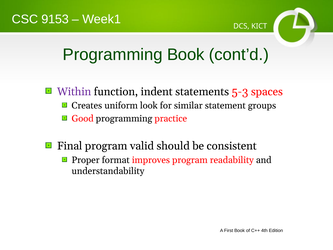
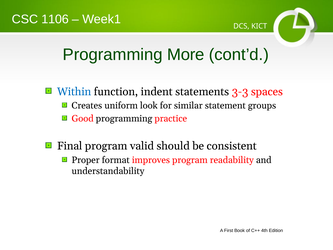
9153: 9153 -> 1106
Programming Book: Book -> More
Within colour: purple -> blue
5-3: 5-3 -> 3-3
